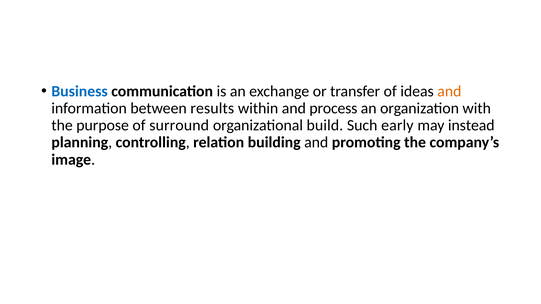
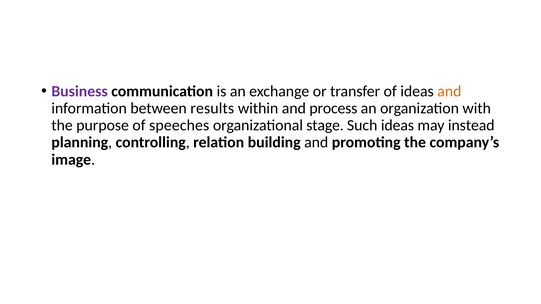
Business colour: blue -> purple
surround: surround -> speeches
build: build -> stage
Such early: early -> ideas
